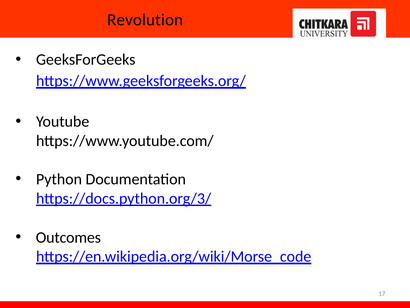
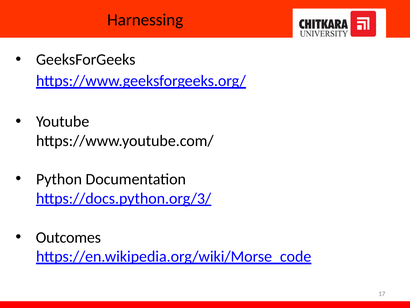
Revolution: Revolution -> Harnessing
